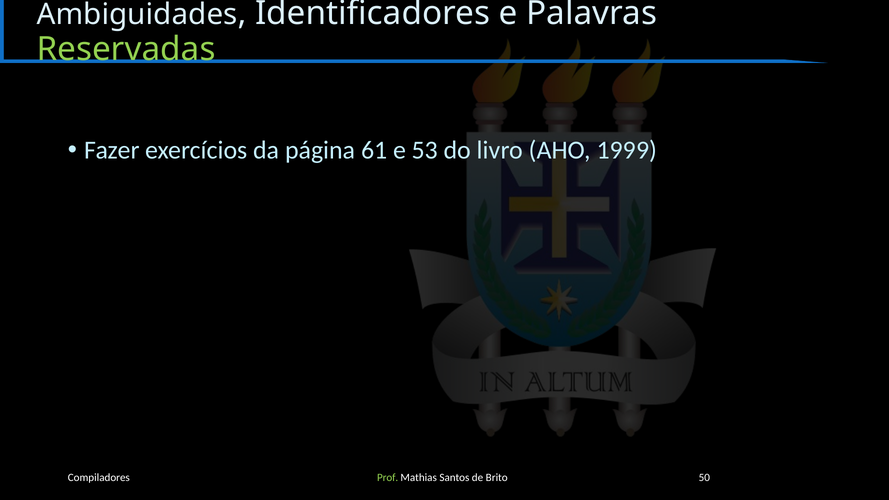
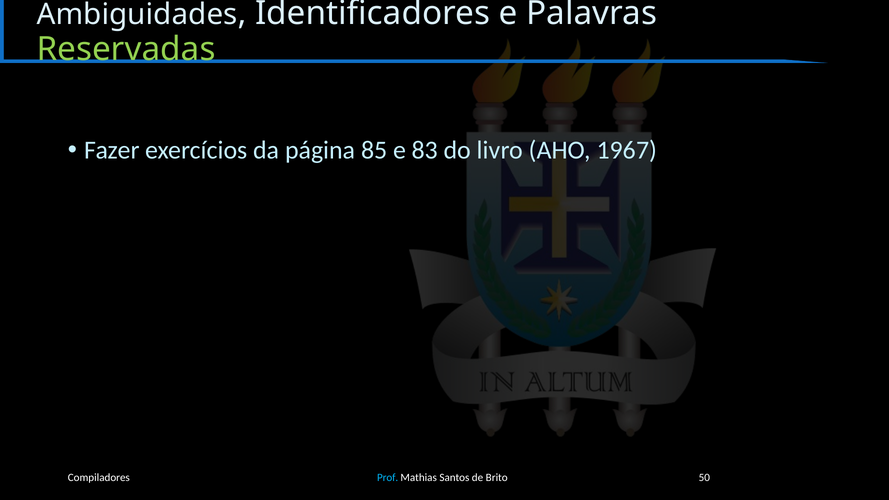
61: 61 -> 85
53: 53 -> 83
1999: 1999 -> 1967
Prof colour: light green -> light blue
